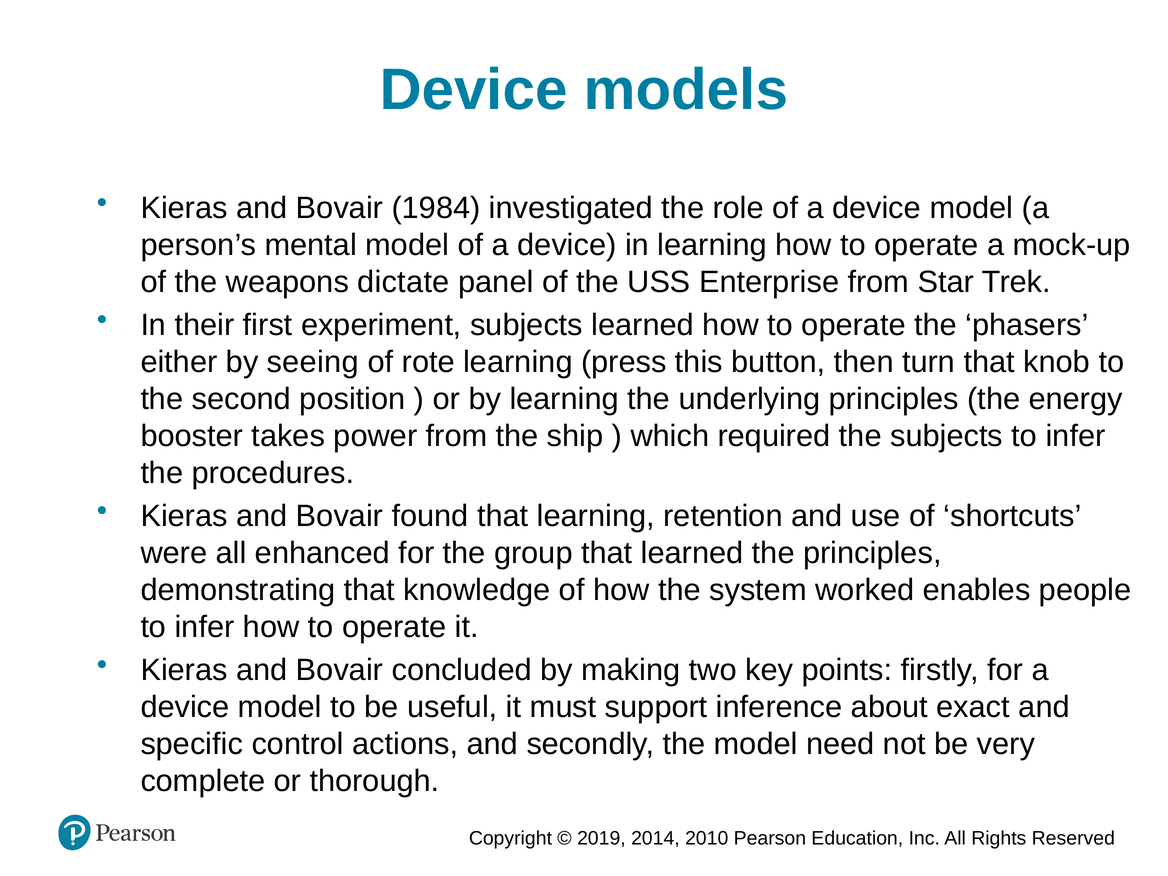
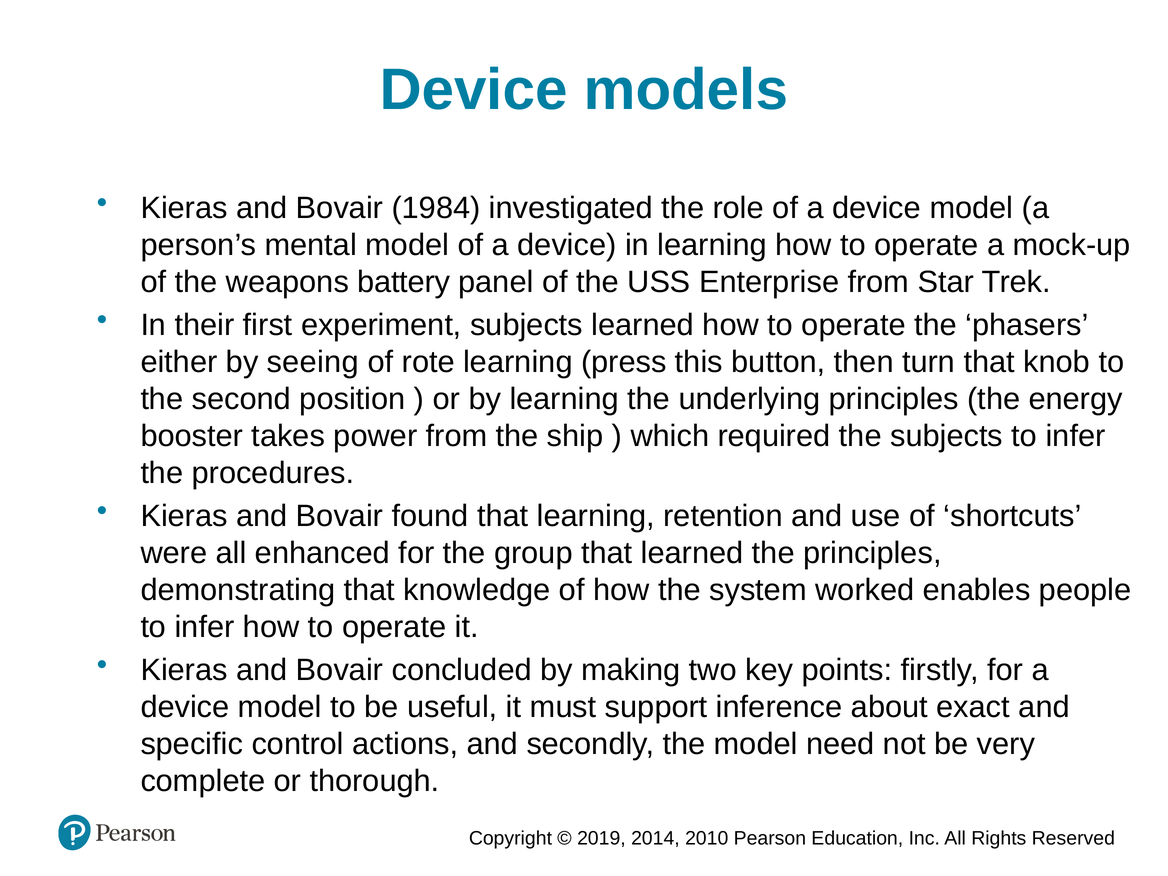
dictate: dictate -> battery
